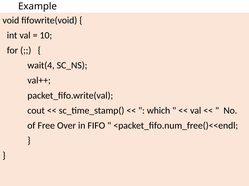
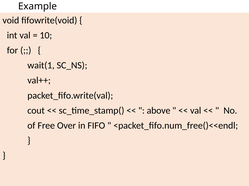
wait(4: wait(4 -> wait(1
which: which -> above
